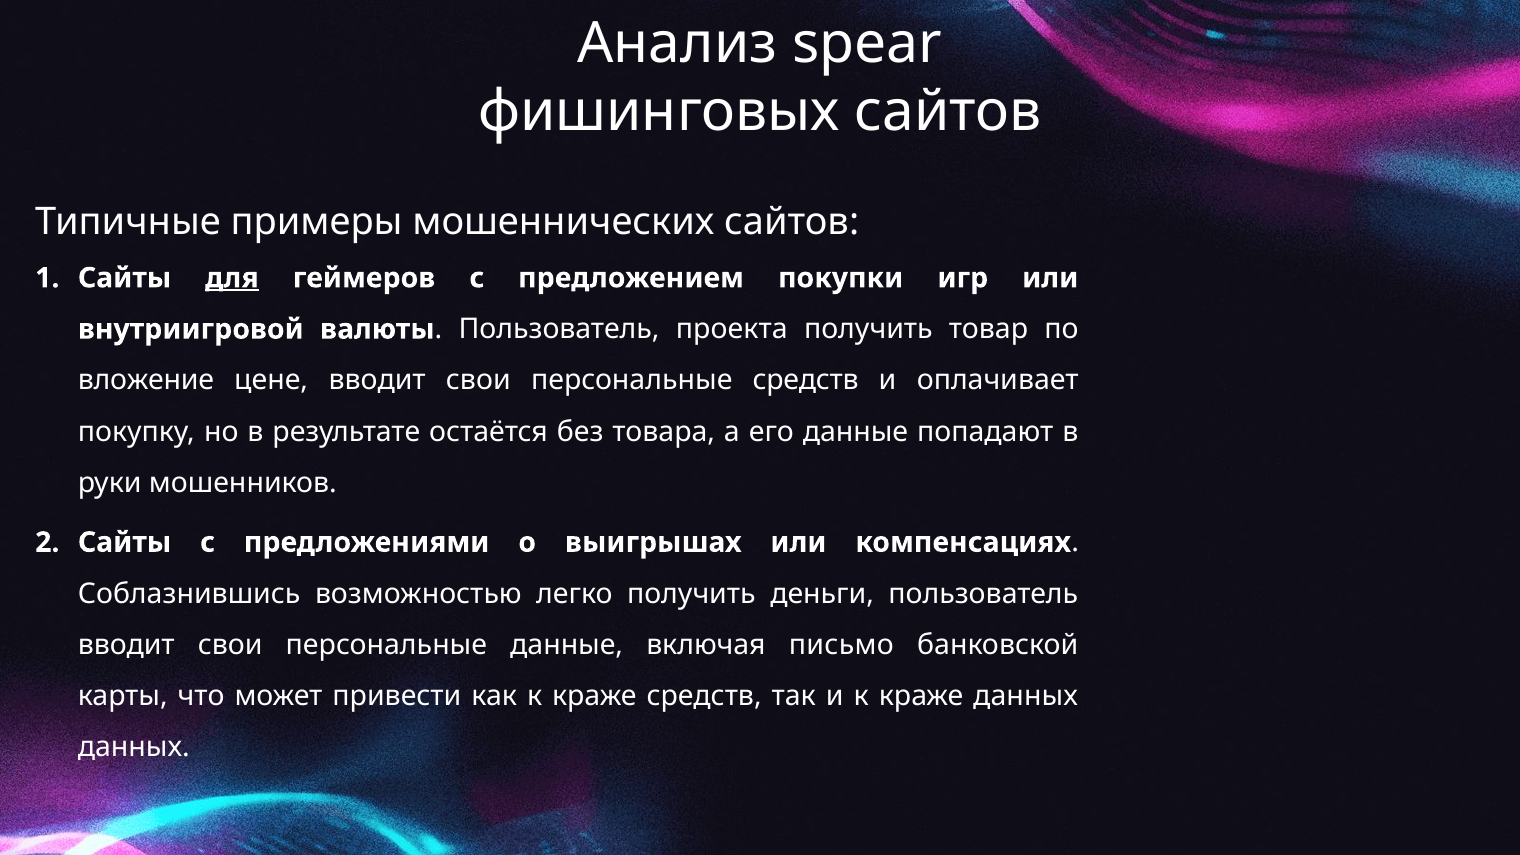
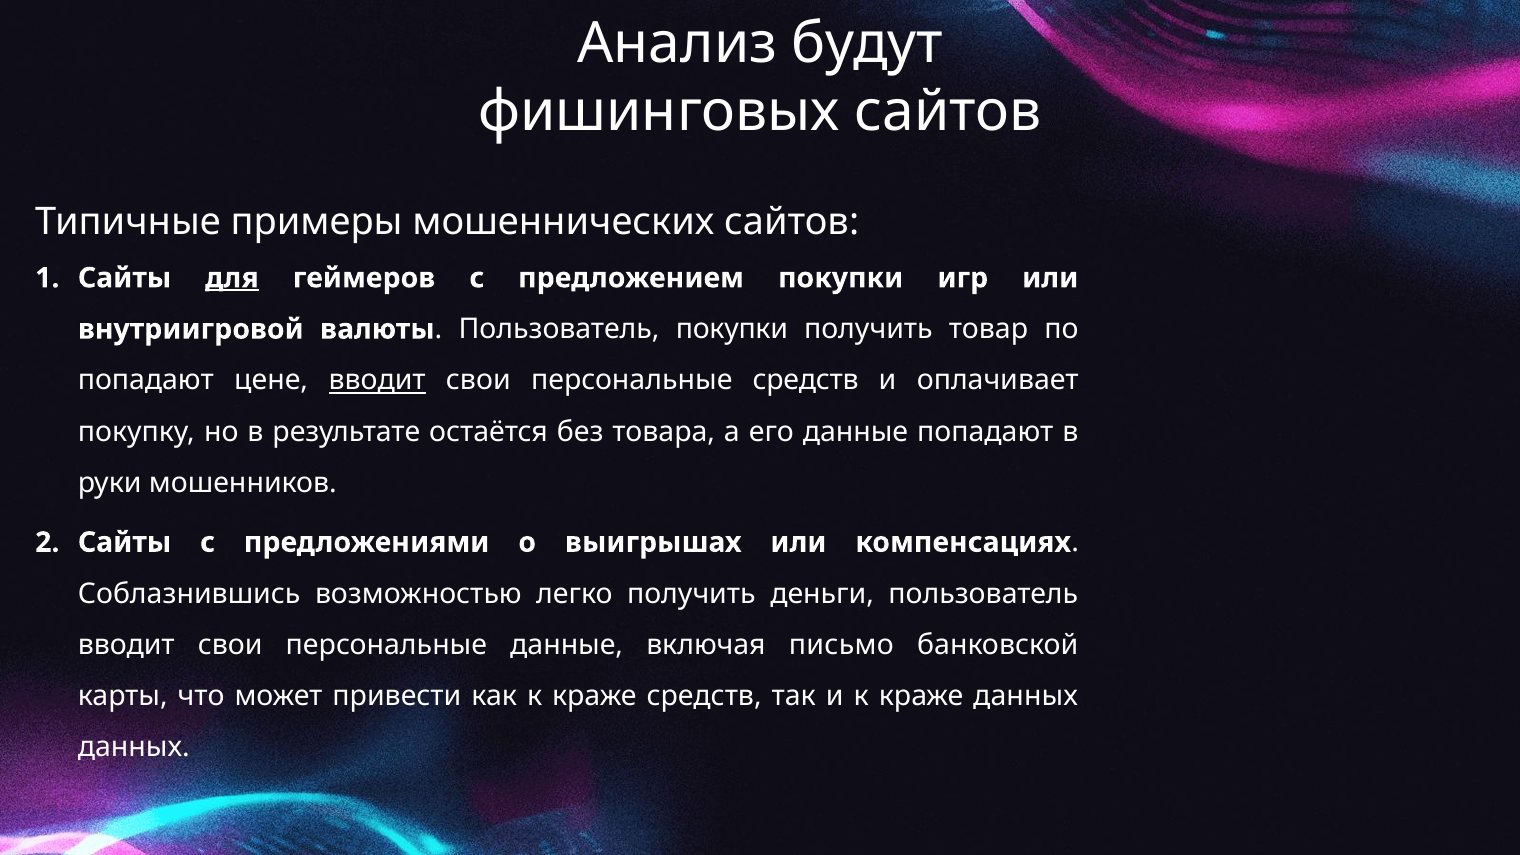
spear: spear -> будут
Пользователь проекта: проекта -> покупки
вложение at (146, 381): вложение -> попадают
вводит at (377, 381) underline: none -> present
